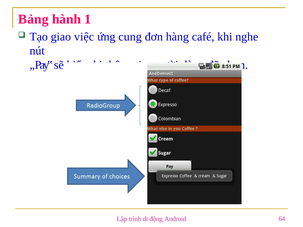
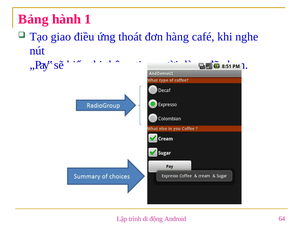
việc: việc -> điều
cung: cung -> thoát
